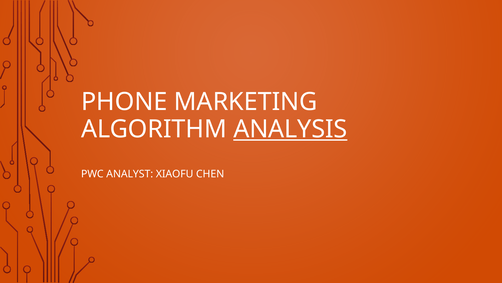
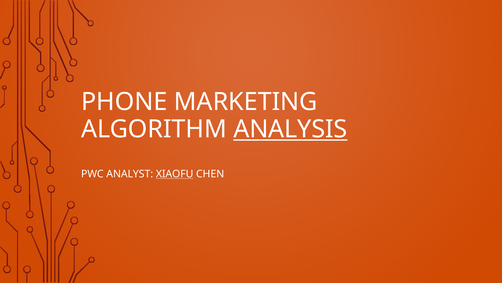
XIAOFU underline: none -> present
